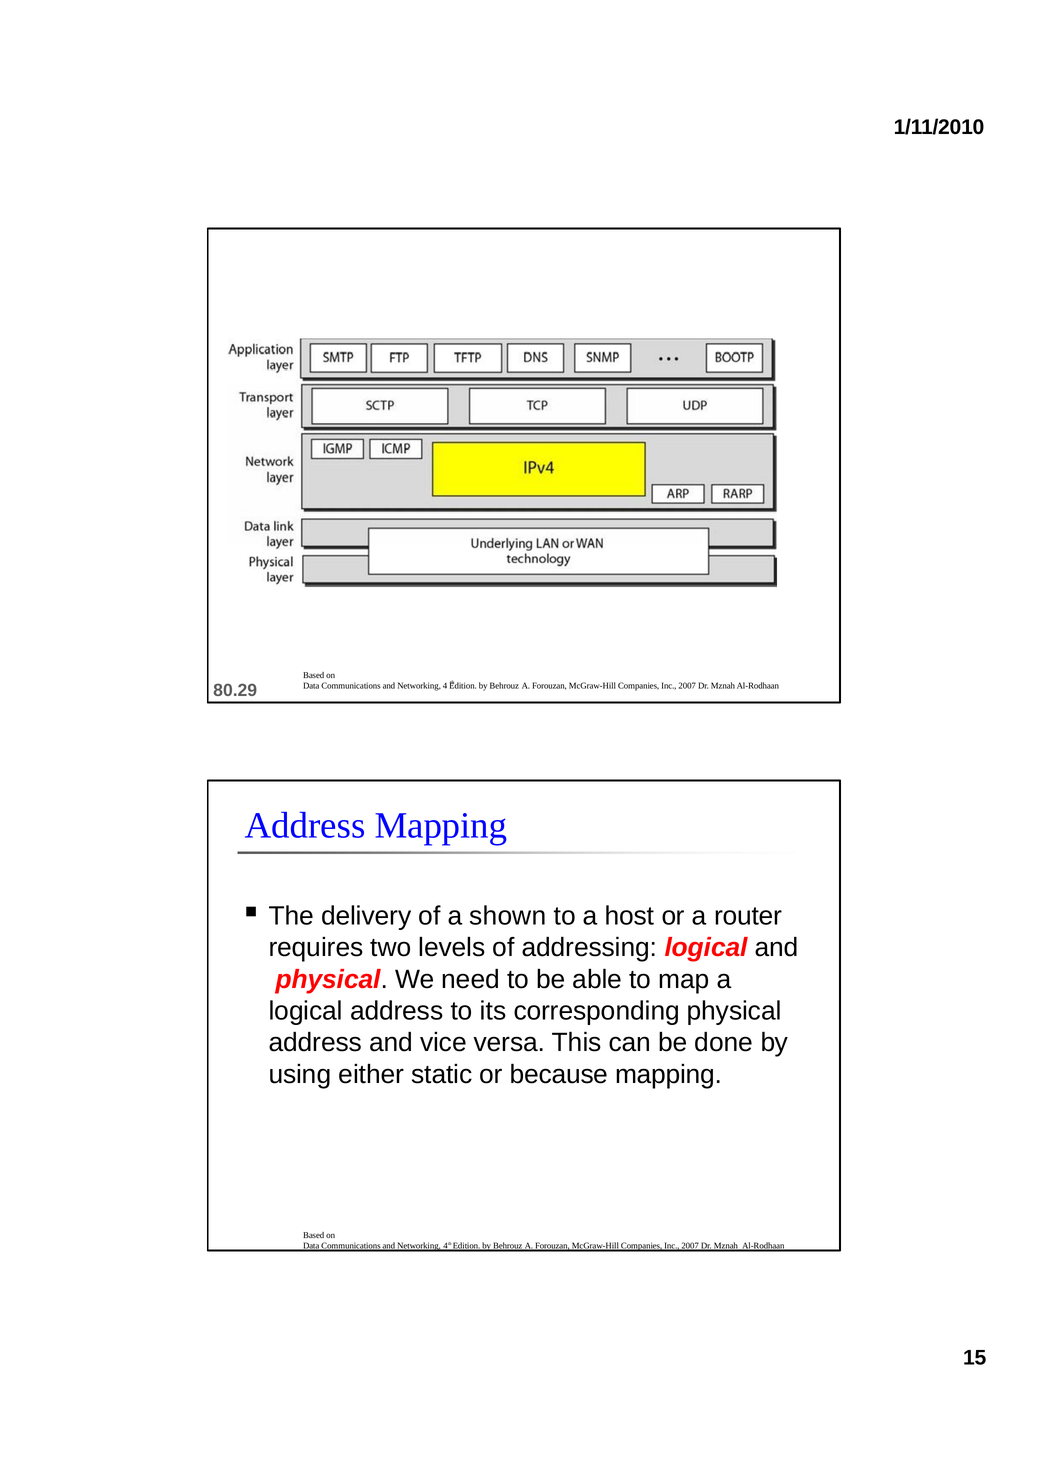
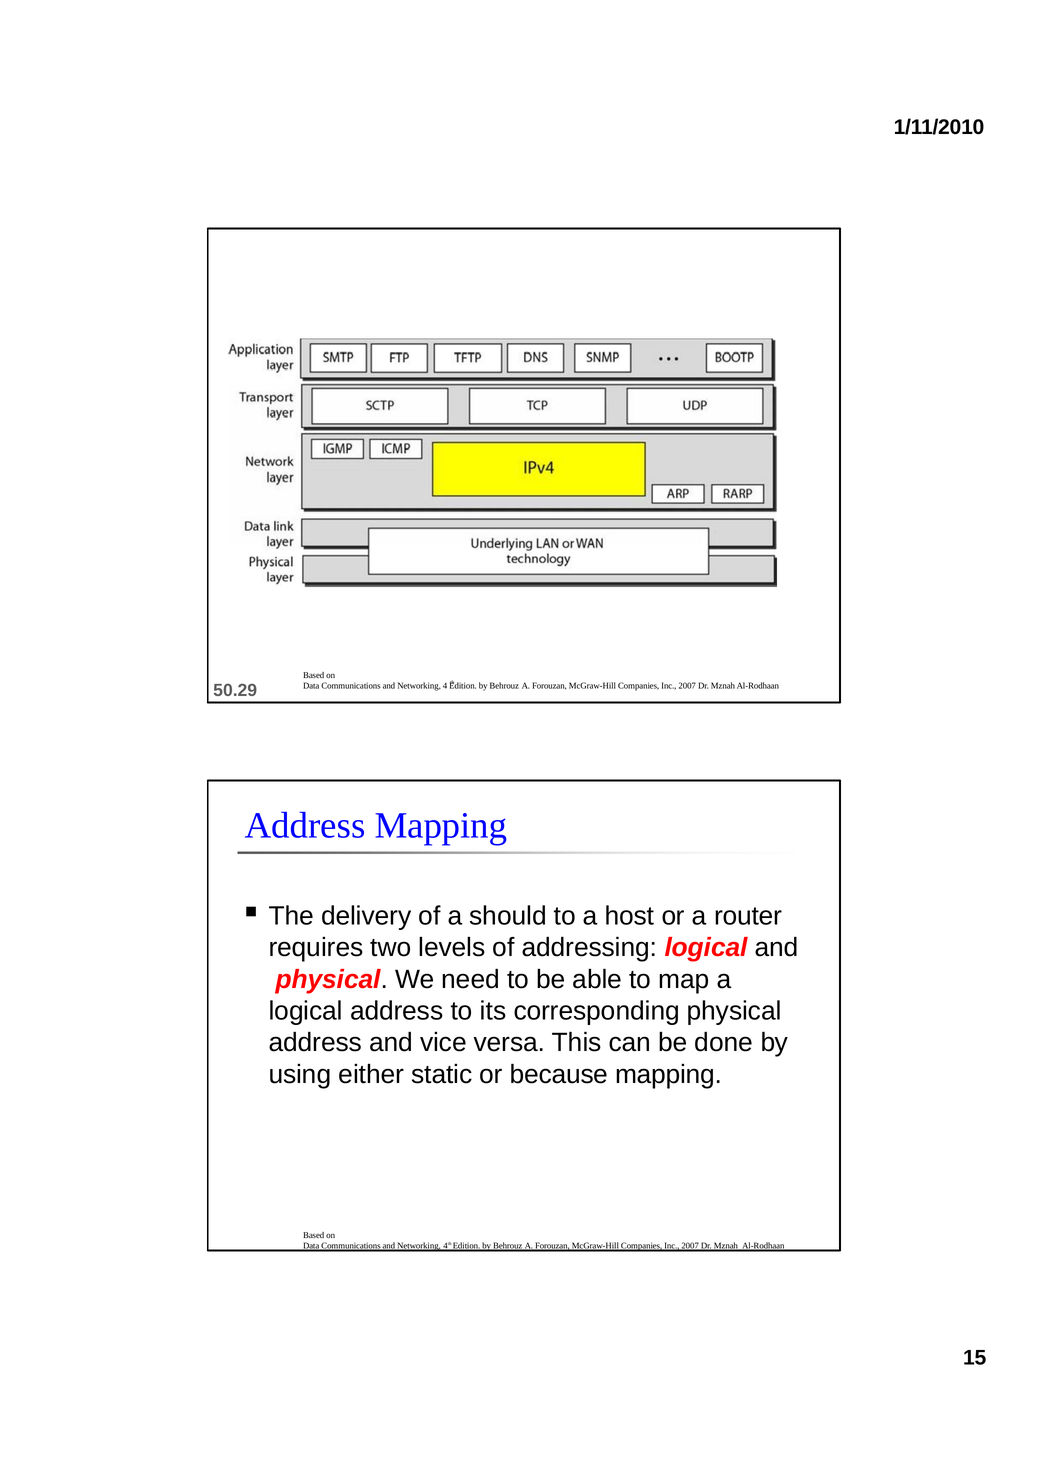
80.29: 80.29 -> 50.29
shown: shown -> should
